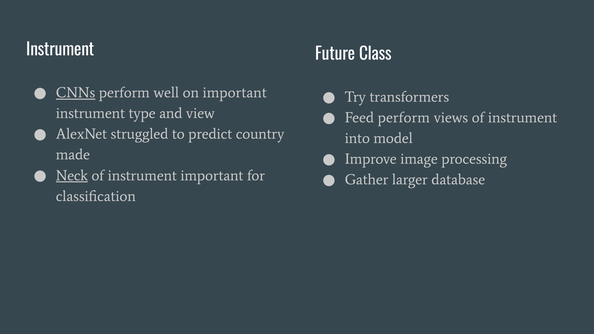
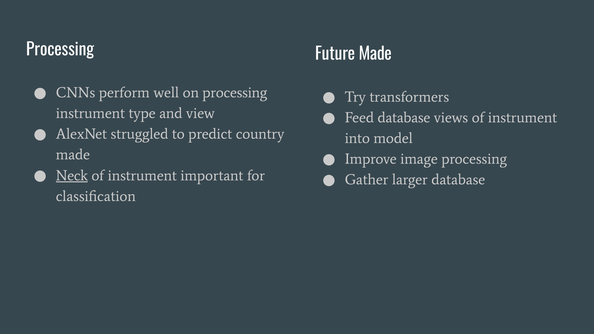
Instrument at (60, 50): Instrument -> Processing
Future Class: Class -> Made
CNNs underline: present -> none
on important: important -> processing
Feed perform: perform -> database
